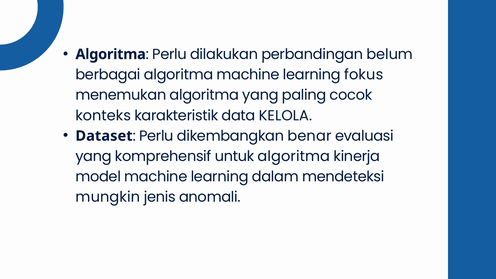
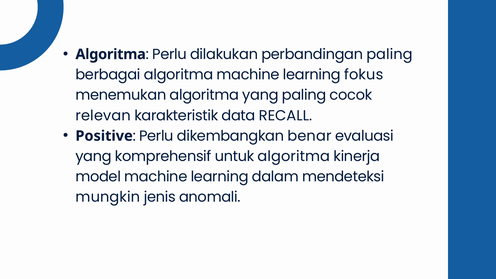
perbandingan belum: belum -> paling
konteks: konteks -> relevan
KELOLA: KELOLA -> RECALL
Dataset: Dataset -> Positive
